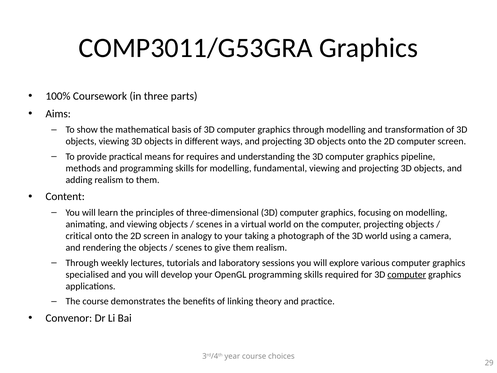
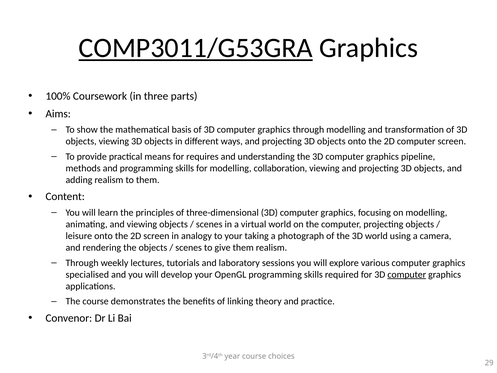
COMP3011/G53GRA underline: none -> present
fundamental: fundamental -> collaboration
critical: critical -> leisure
